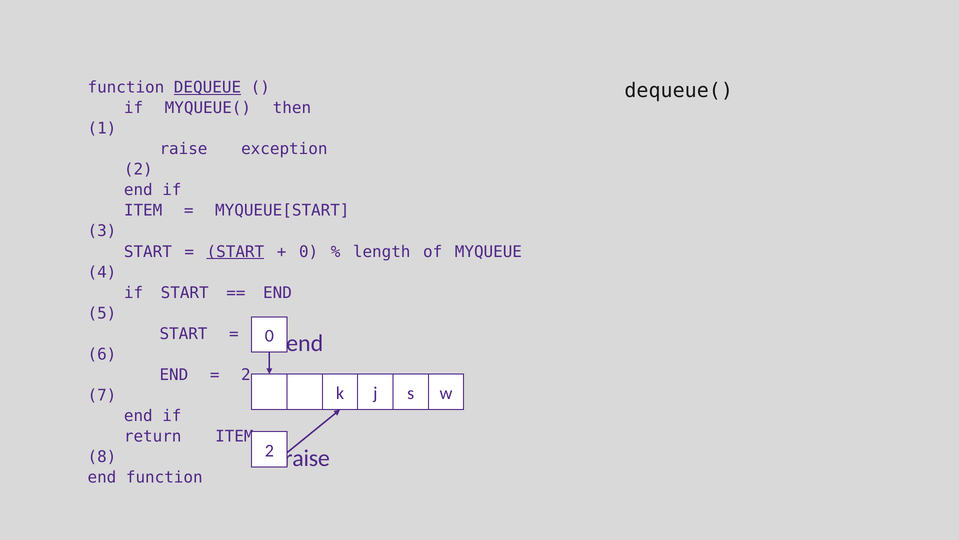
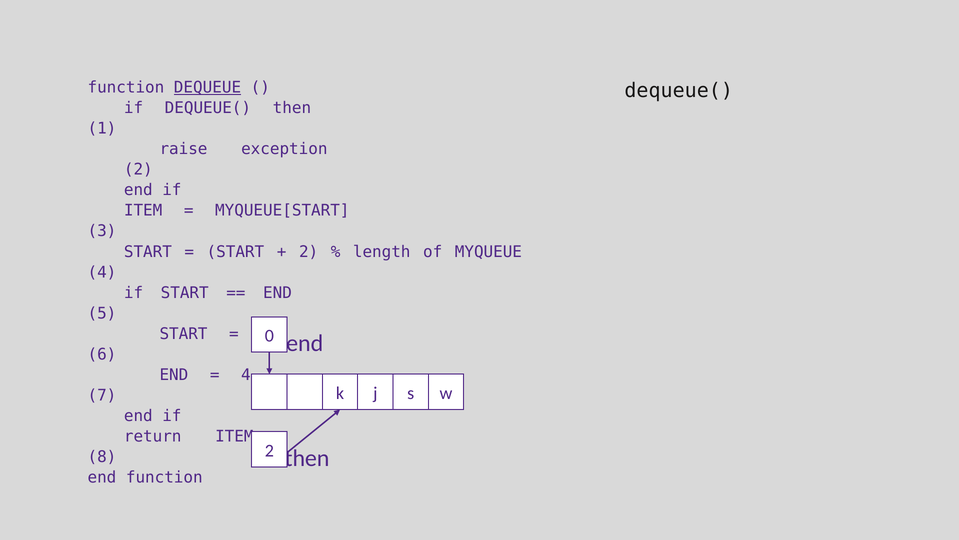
if MYQUEUE(: MYQUEUE( -> DEQUEUE(
START at (235, 251) underline: present -> none
0 at (309, 251): 0 -> 2
2 at (246, 374): 2 -> 4
raise at (307, 458): raise -> then
